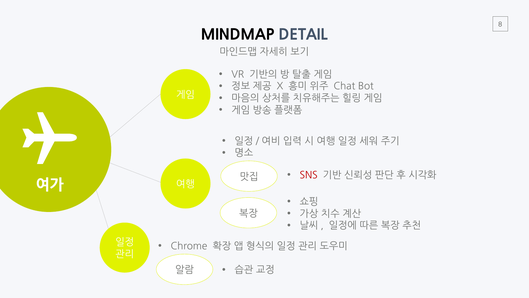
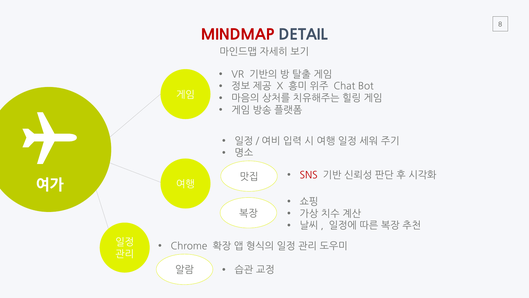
MINDMAP colour: black -> red
